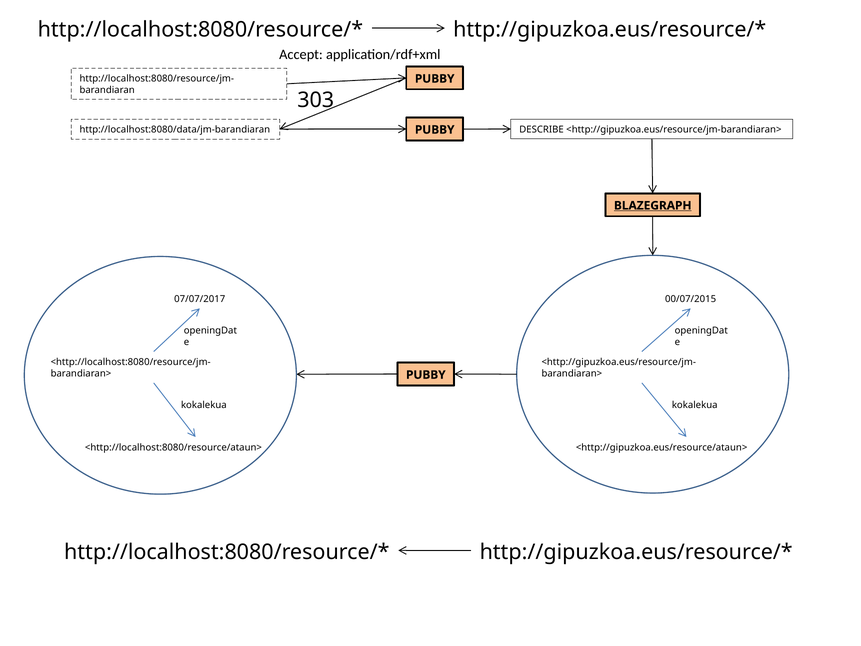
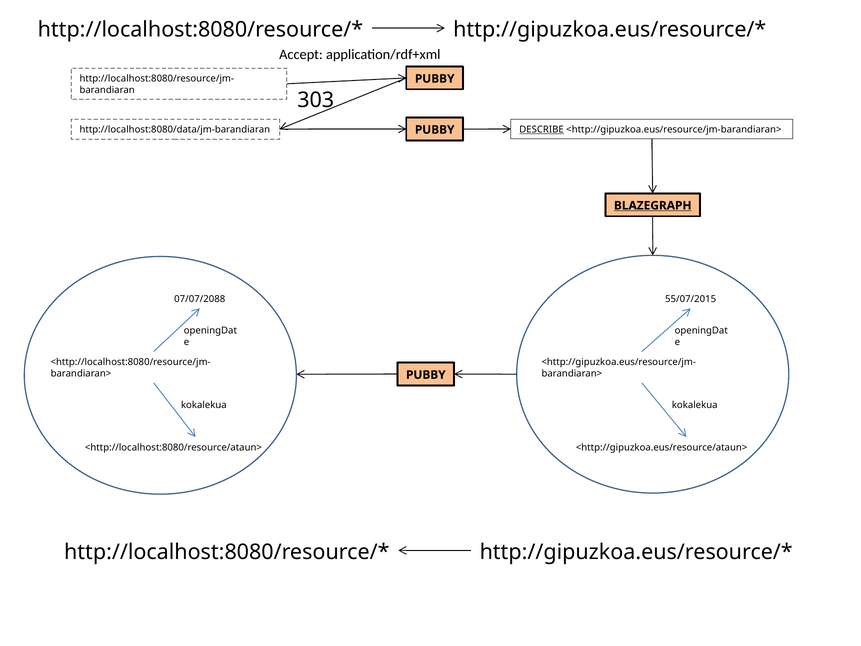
DESCRIBE underline: none -> present
07/07/2017: 07/07/2017 -> 07/07/2088
00/07/2015: 00/07/2015 -> 55/07/2015
